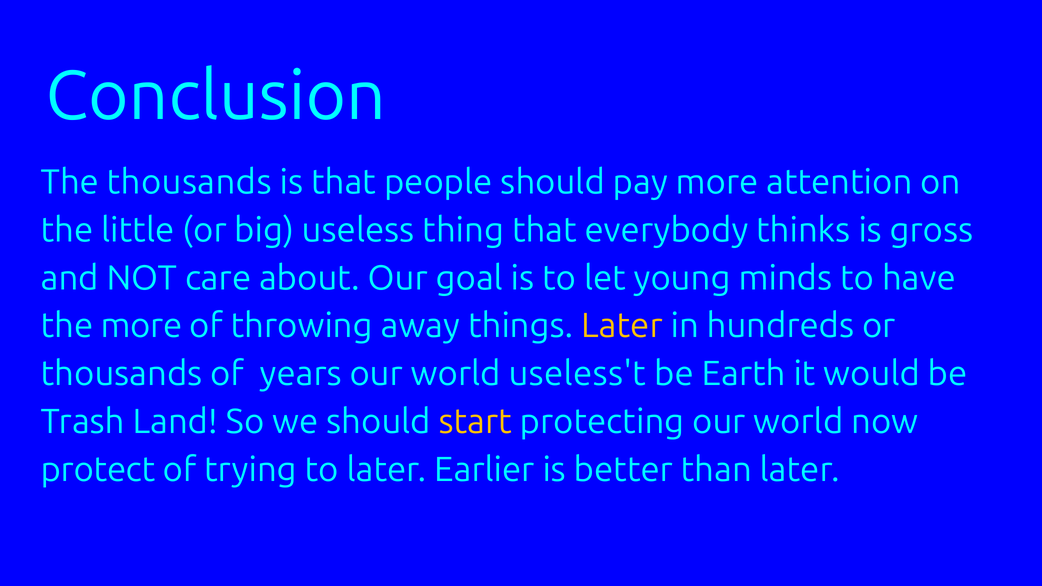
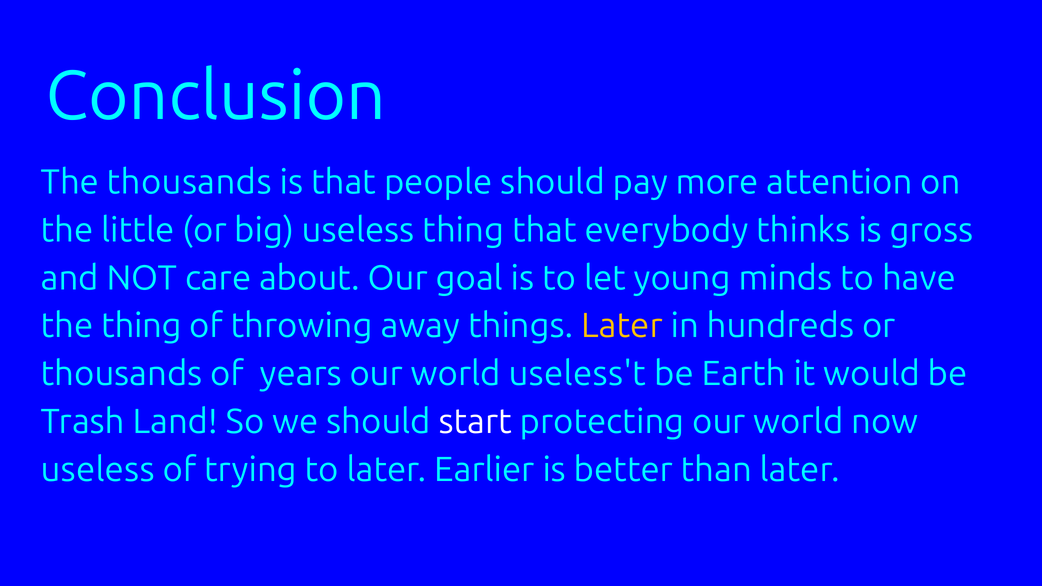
the more: more -> thing
start colour: yellow -> white
protect at (98, 470): protect -> useless
